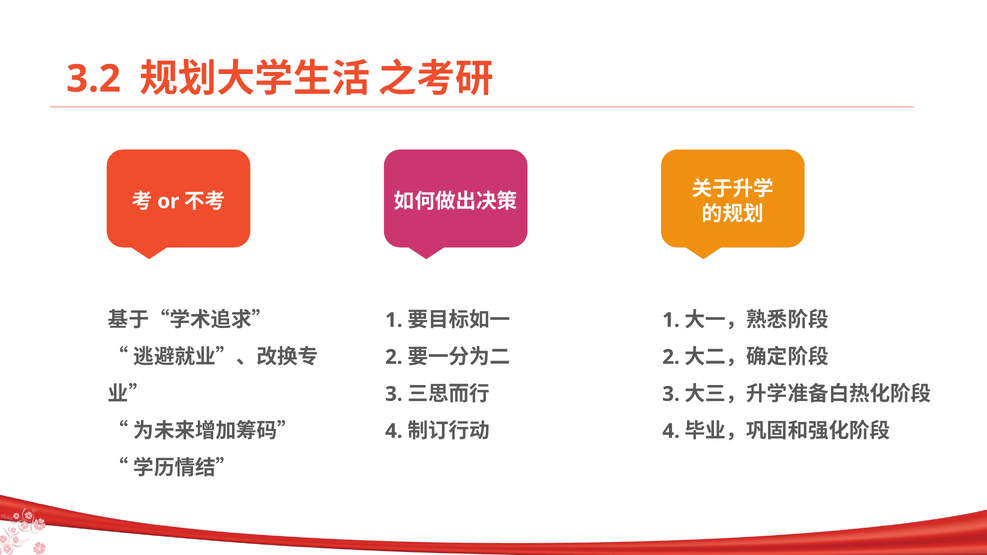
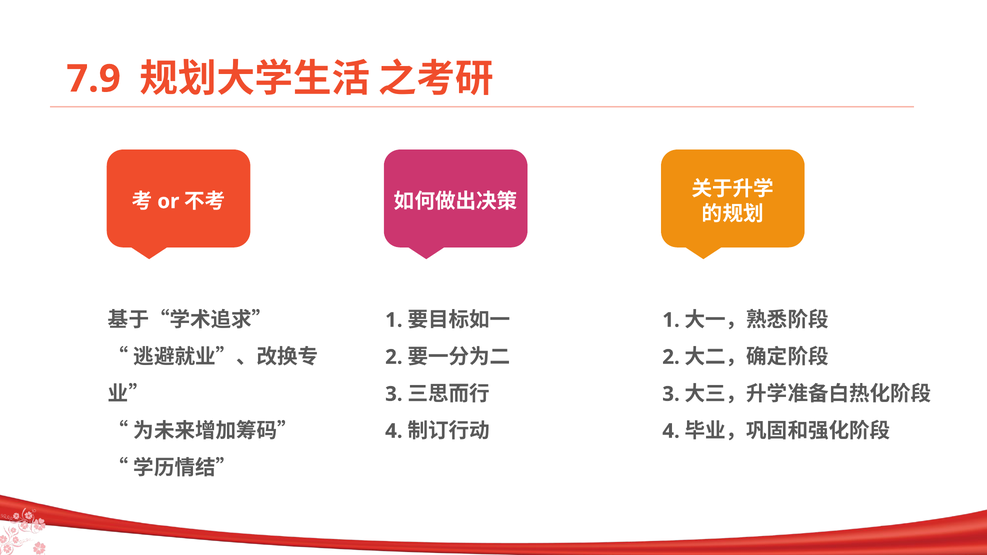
3.2: 3.2 -> 7.9
